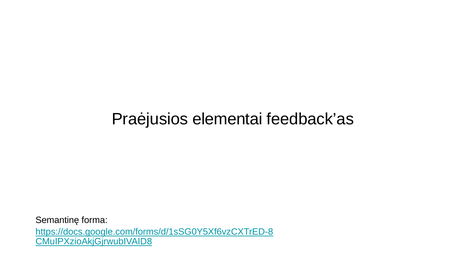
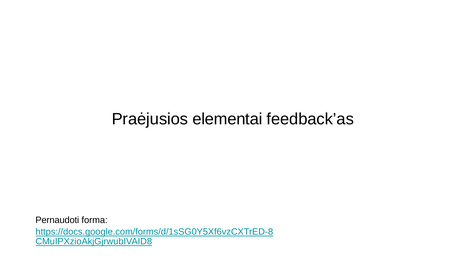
Semantinę: Semantinę -> Pernaudoti
